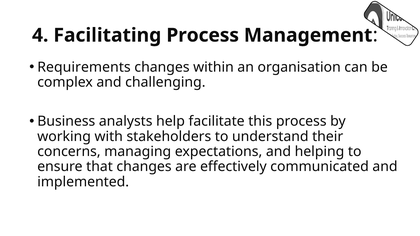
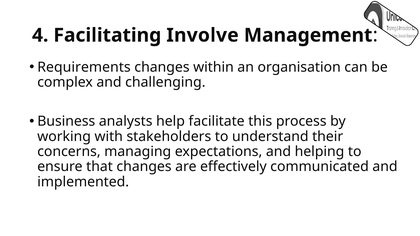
Facilitating Process: Process -> Involve
